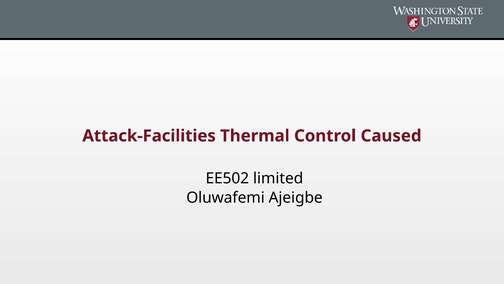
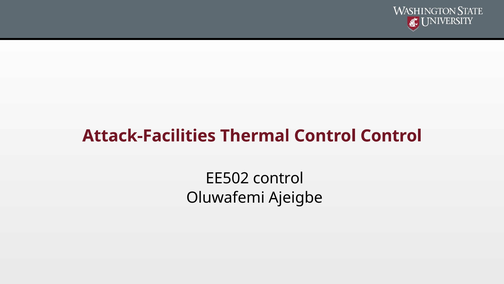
Control Caused: Caused -> Control
EE502 limited: limited -> control
